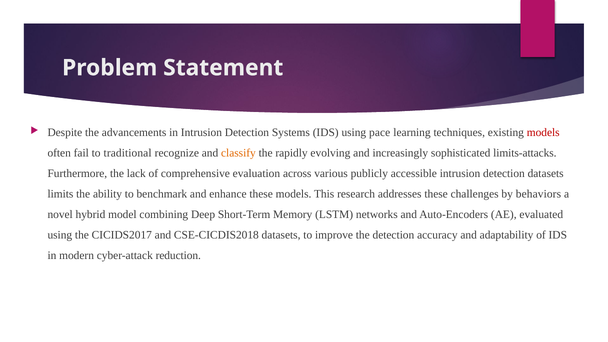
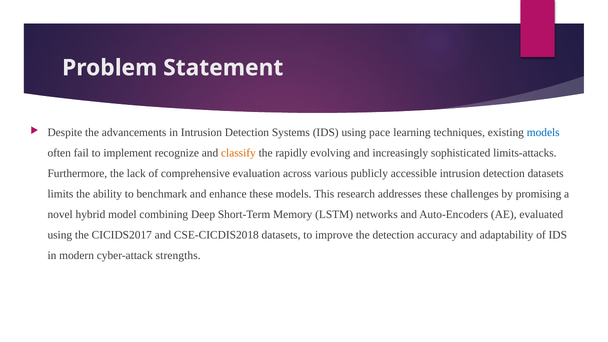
models at (543, 132) colour: red -> blue
traditional: traditional -> implement
behaviors: behaviors -> promising
reduction: reduction -> strengths
